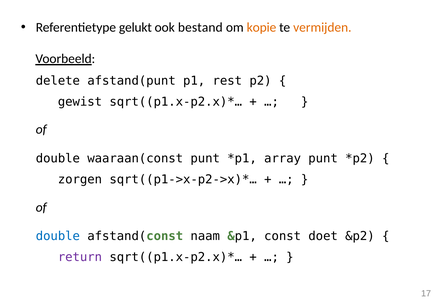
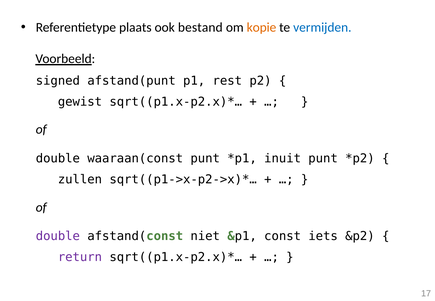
gelukt: gelukt -> plaats
vermijden colour: orange -> blue
delete: delete -> signed
array: array -> inuit
zorgen: zorgen -> zullen
double at (58, 236) colour: blue -> purple
naam: naam -> niet
doet: doet -> iets
